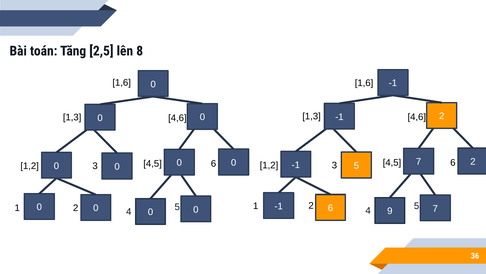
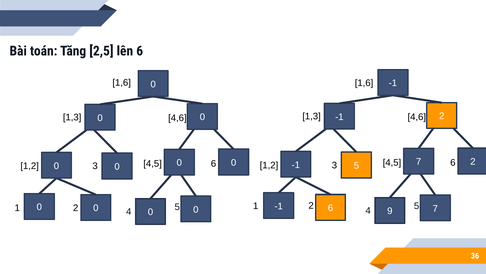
lên 8: 8 -> 6
